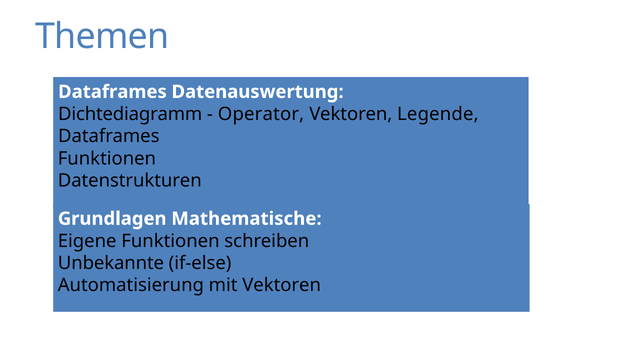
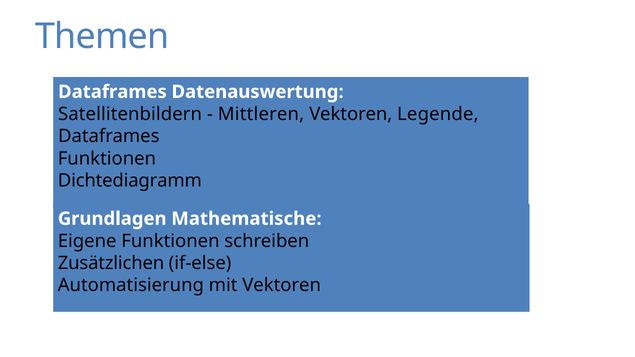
Dichtediagramm: Dichtediagramm -> Satellitenbildern
Operator: Operator -> Mittleren
Datenstrukturen: Datenstrukturen -> Dichtediagramm
Unbekannte: Unbekannte -> Zusätzlichen
